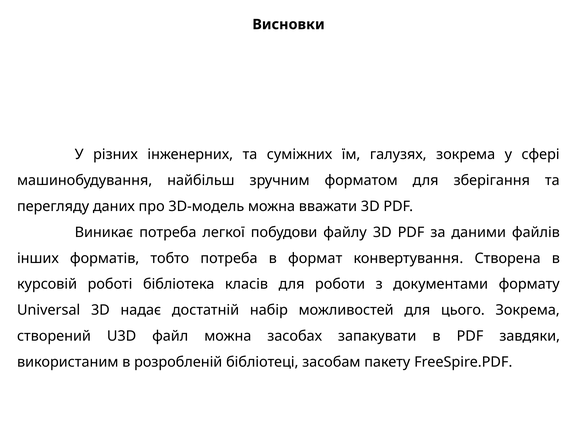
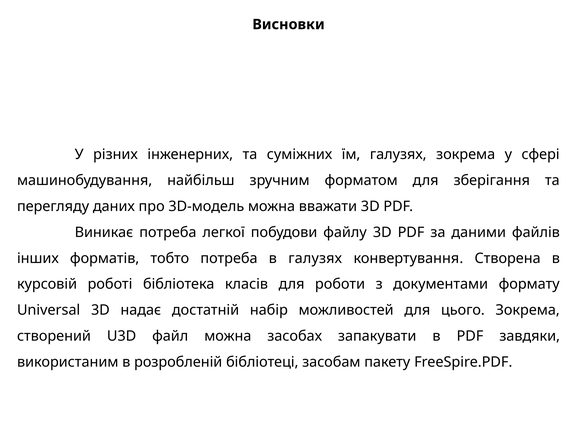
в формат: формат -> галузях
